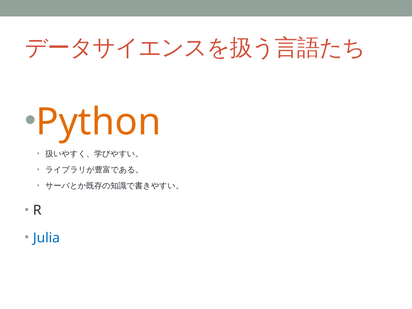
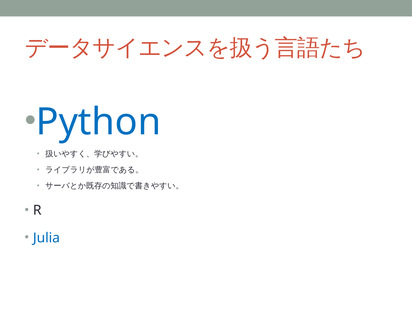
Python colour: orange -> blue
